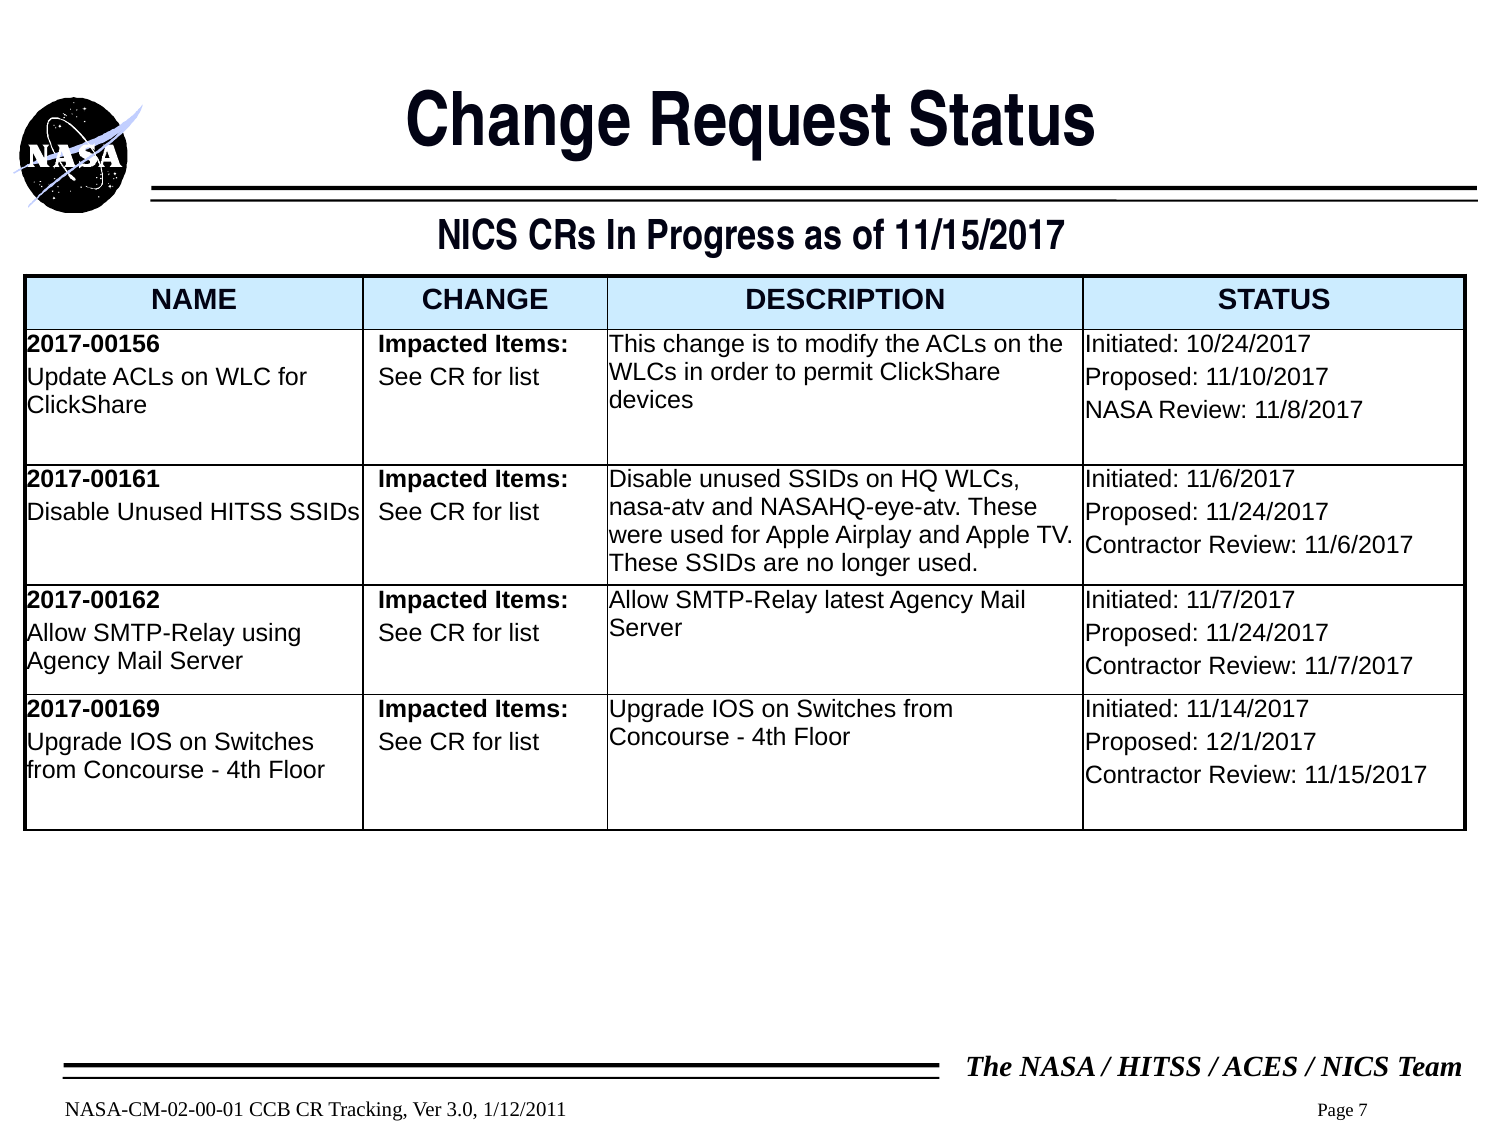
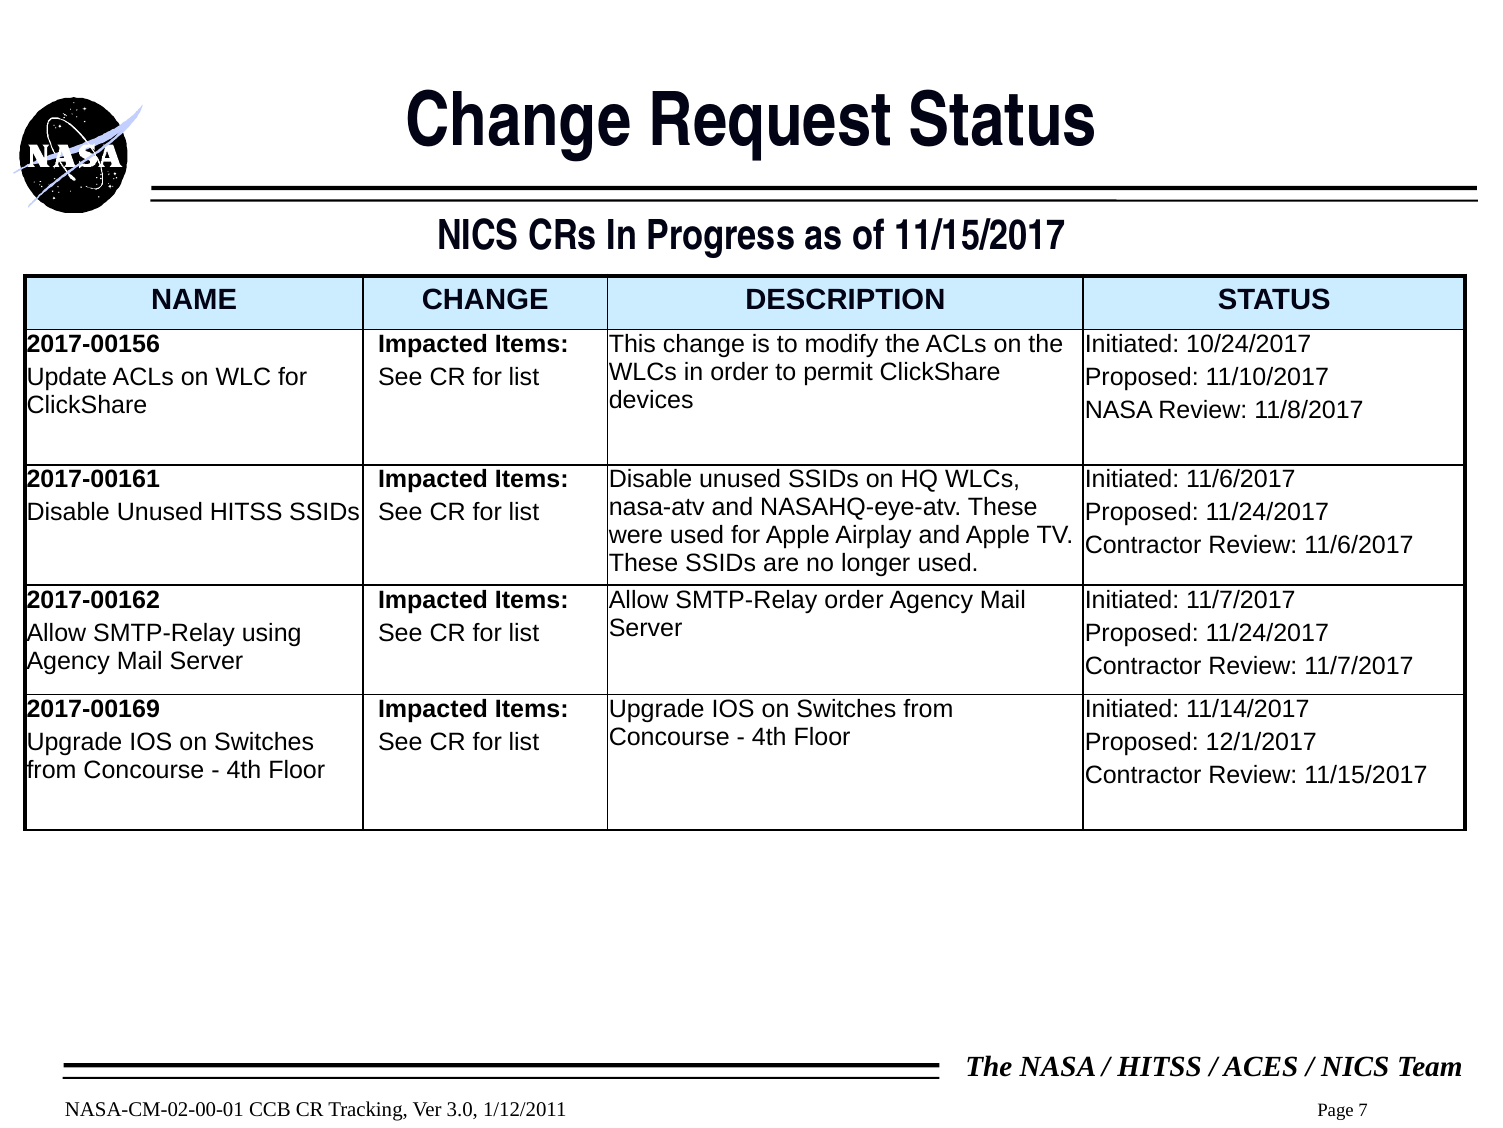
SMTP-Relay latest: latest -> order
